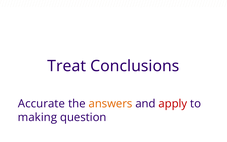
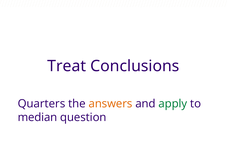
Accurate: Accurate -> Quarters
apply colour: red -> green
making: making -> median
